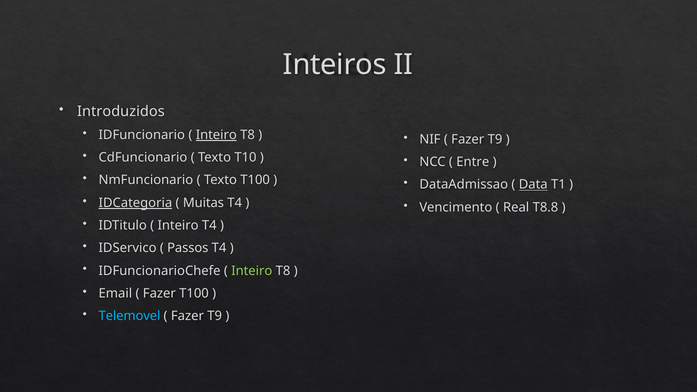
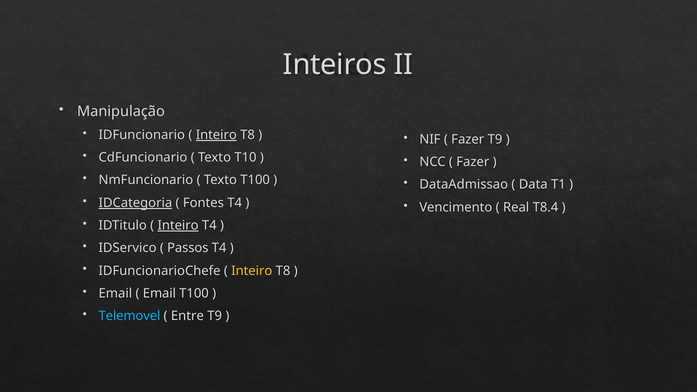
Introduzidos: Introduzidos -> Manipulação
Entre at (473, 162): Entre -> Fazer
Data underline: present -> none
Muitas: Muitas -> Fontes
T8.8: T8.8 -> T8.4
Inteiro at (178, 225) underline: none -> present
Inteiro at (252, 271) colour: light green -> yellow
Fazer at (159, 293): Fazer -> Email
Fazer at (187, 316): Fazer -> Entre
